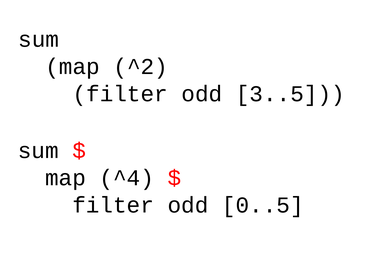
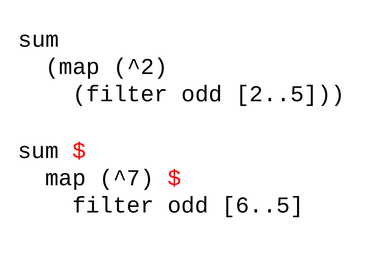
3..5: 3..5 -> 2..5
^4: ^4 -> ^7
0..5: 0..5 -> 6..5
